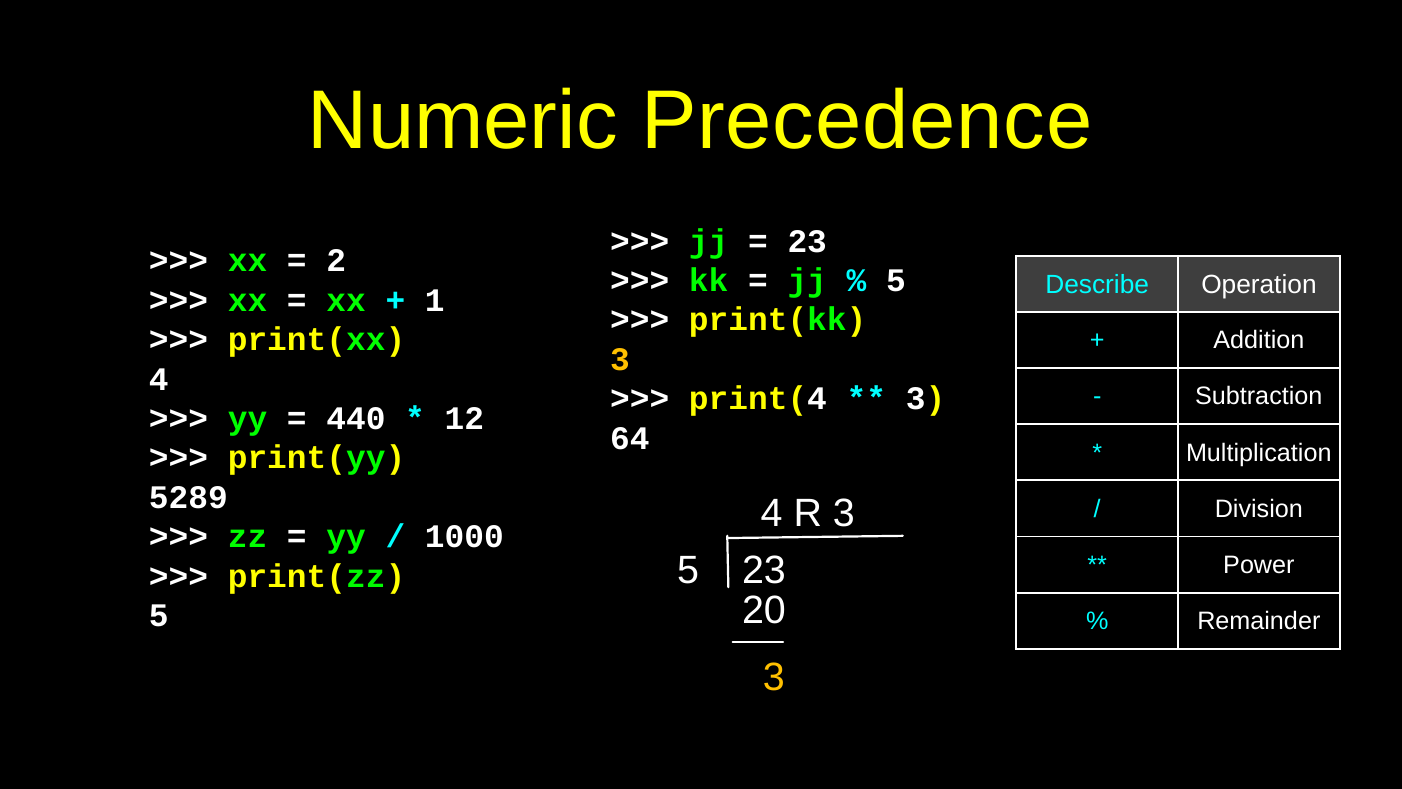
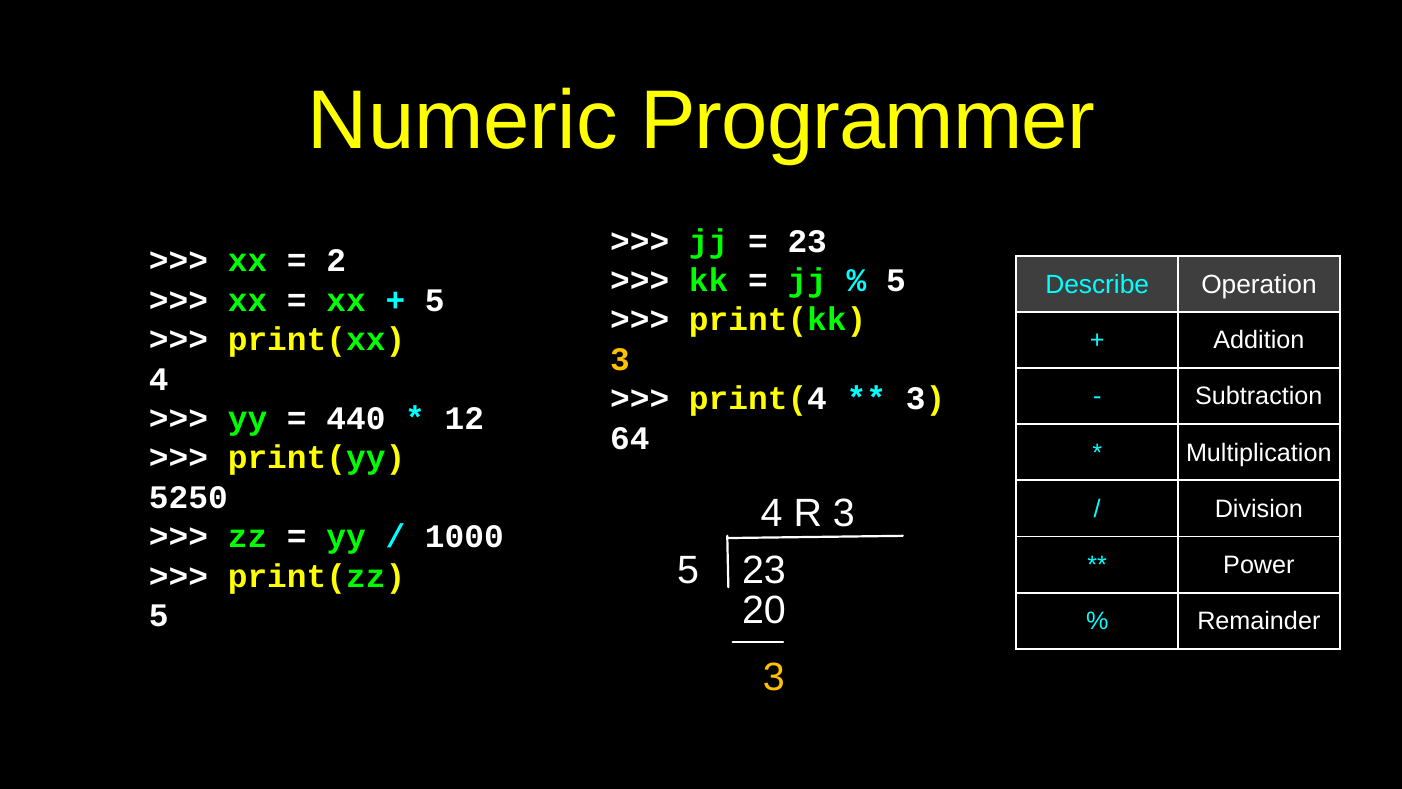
Precedence: Precedence -> Programmer
1 at (435, 300): 1 -> 5
5289: 5289 -> 5250
